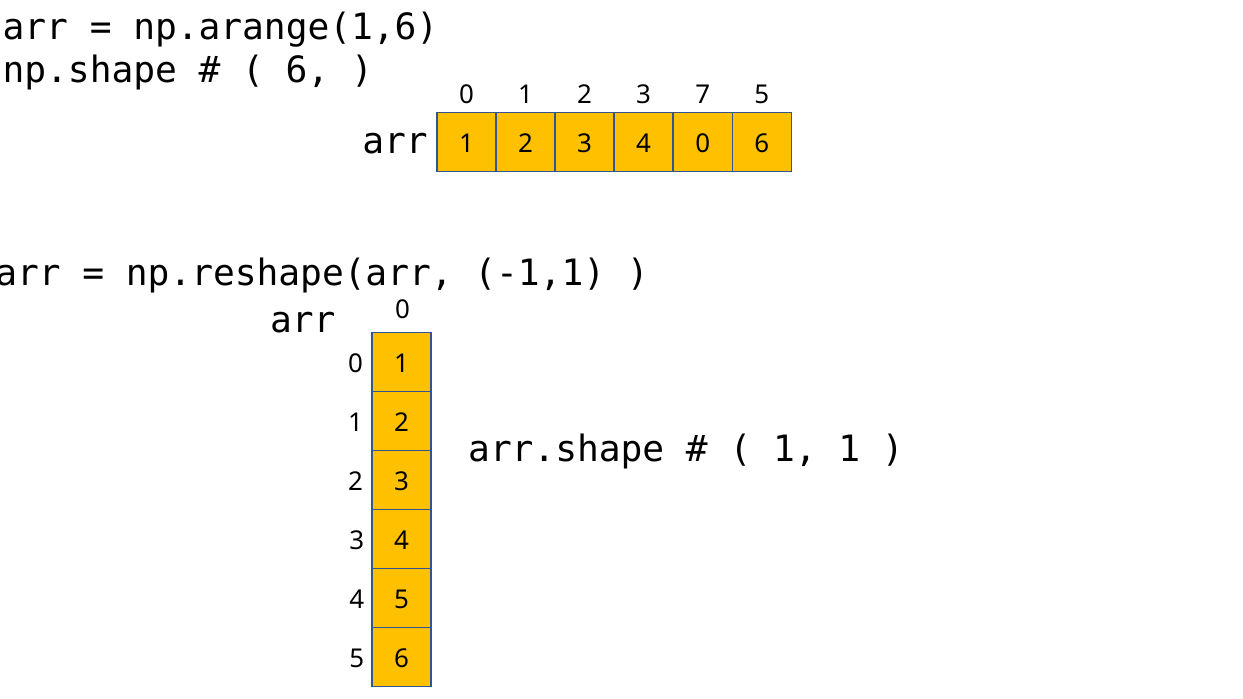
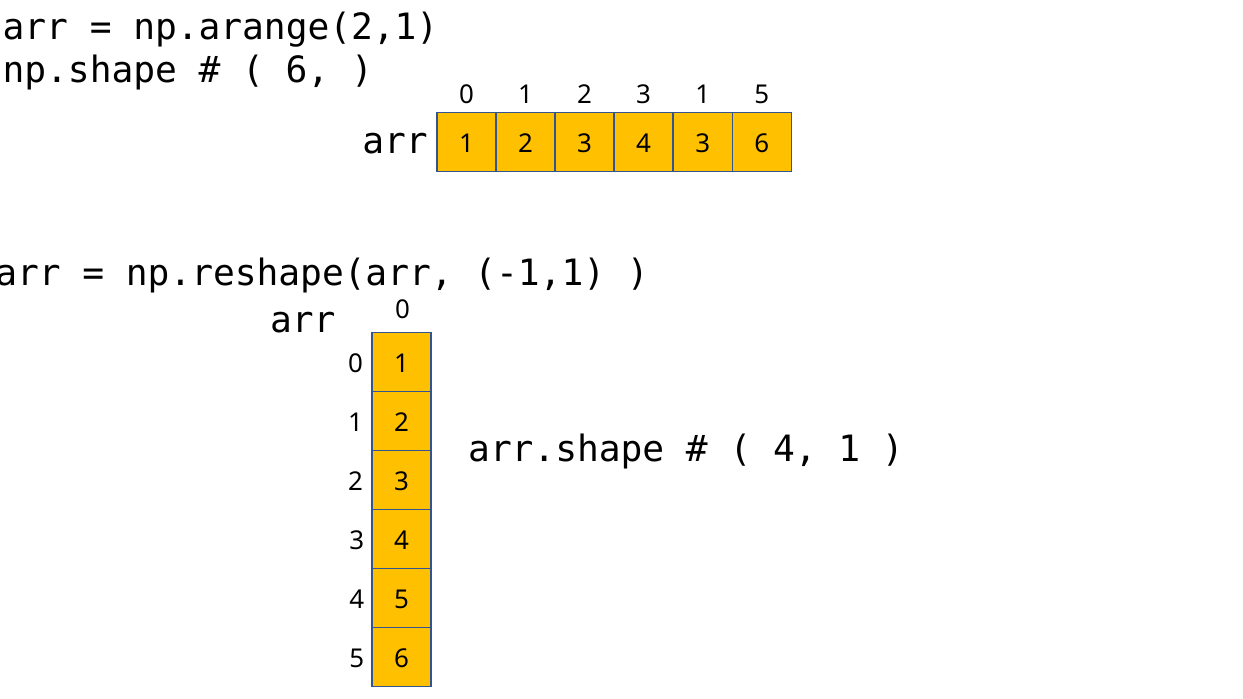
np.arange(1,6: np.arange(1,6 -> np.arange(2,1
3 7: 7 -> 1
4 0: 0 -> 3
1 at (795, 450): 1 -> 4
